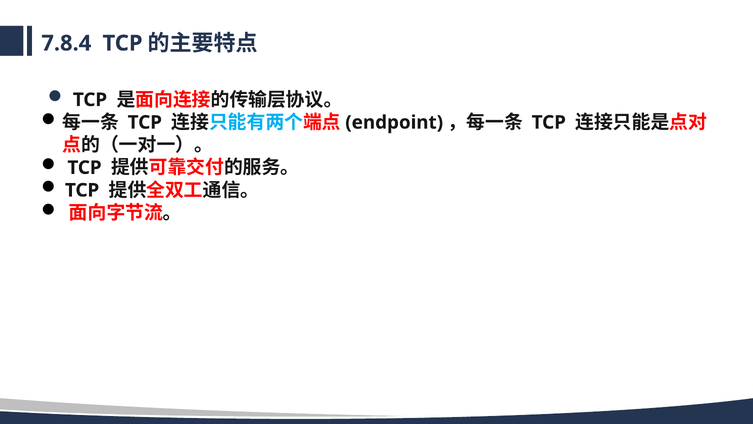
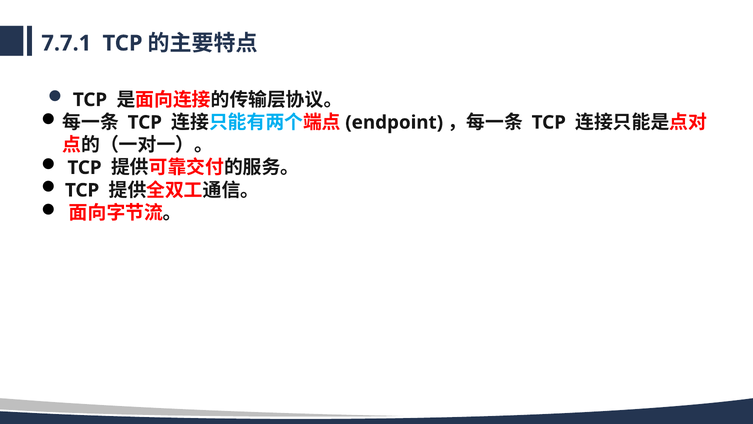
7.8.4: 7.8.4 -> 7.7.1
